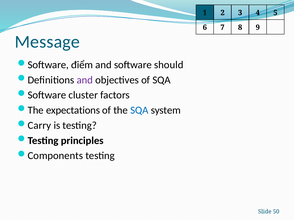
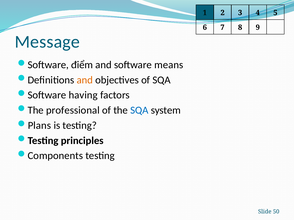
should: should -> means
and at (85, 80) colour: purple -> orange
cluster: cluster -> having
expectations: expectations -> professional
Carry: Carry -> Plans
